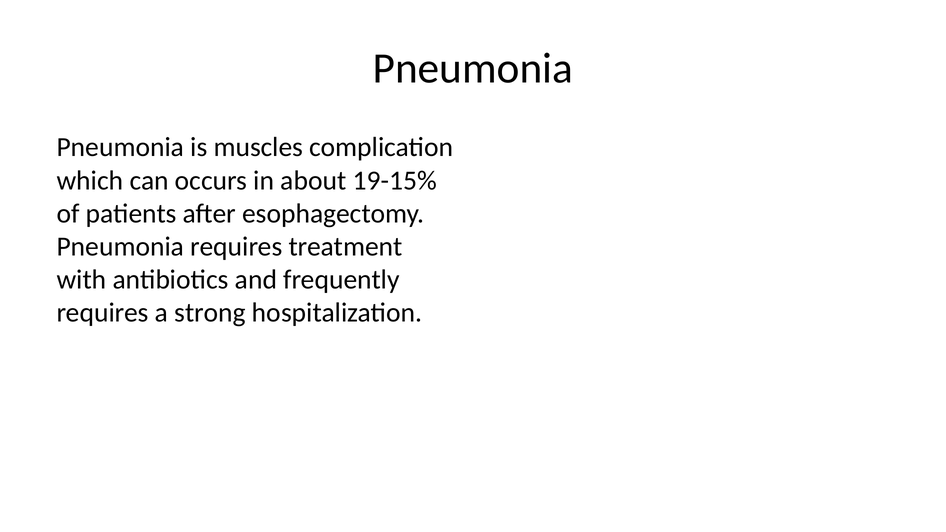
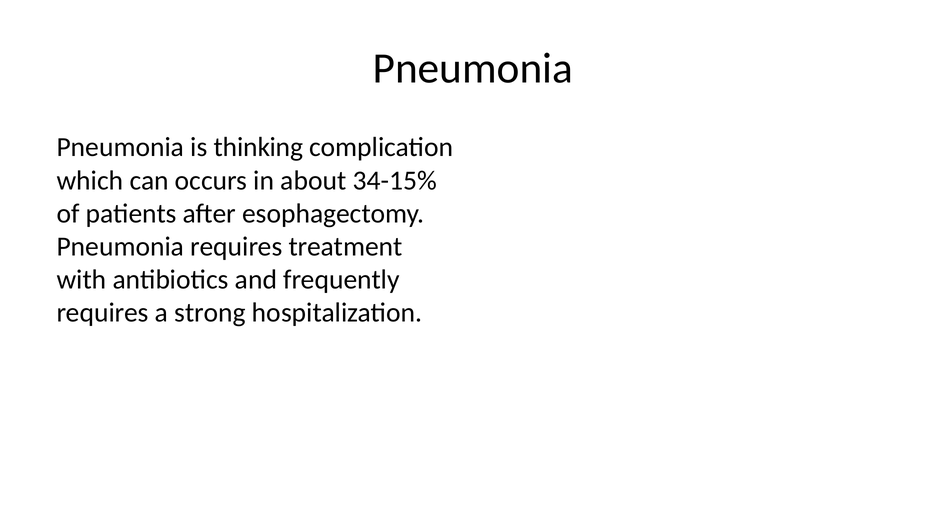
muscles: muscles -> thinking
19-15%: 19-15% -> 34-15%
